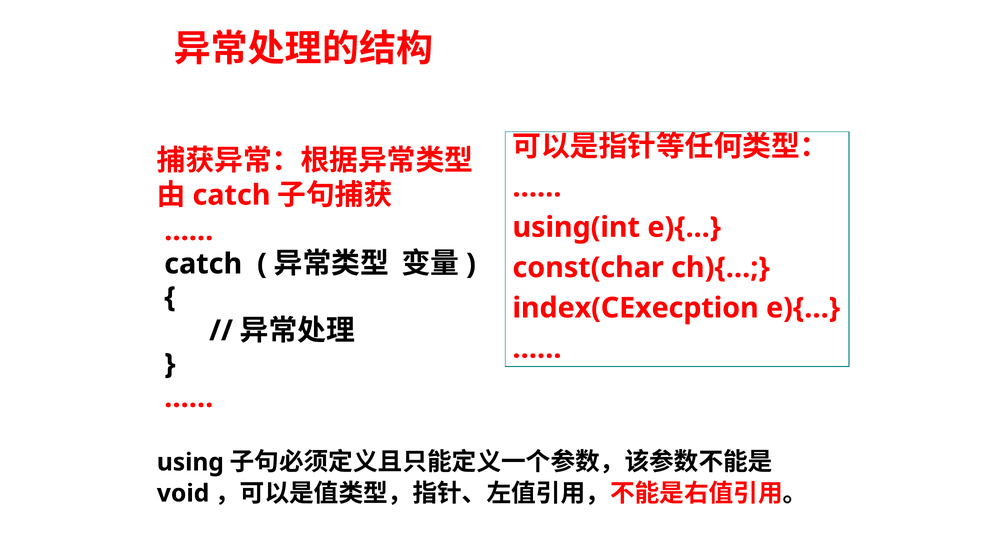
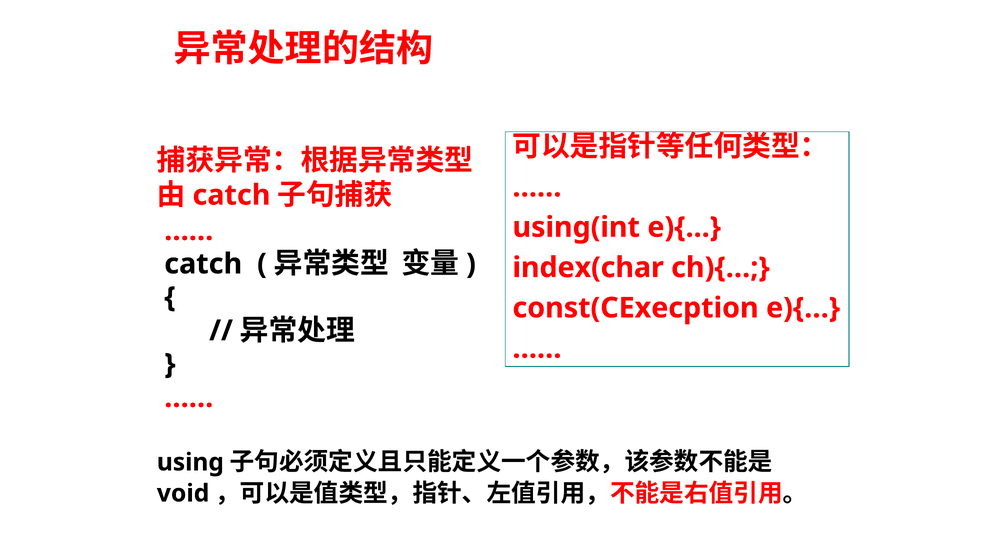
const(char: const(char -> index(char
index(CExecption: index(CExecption -> const(CExecption
